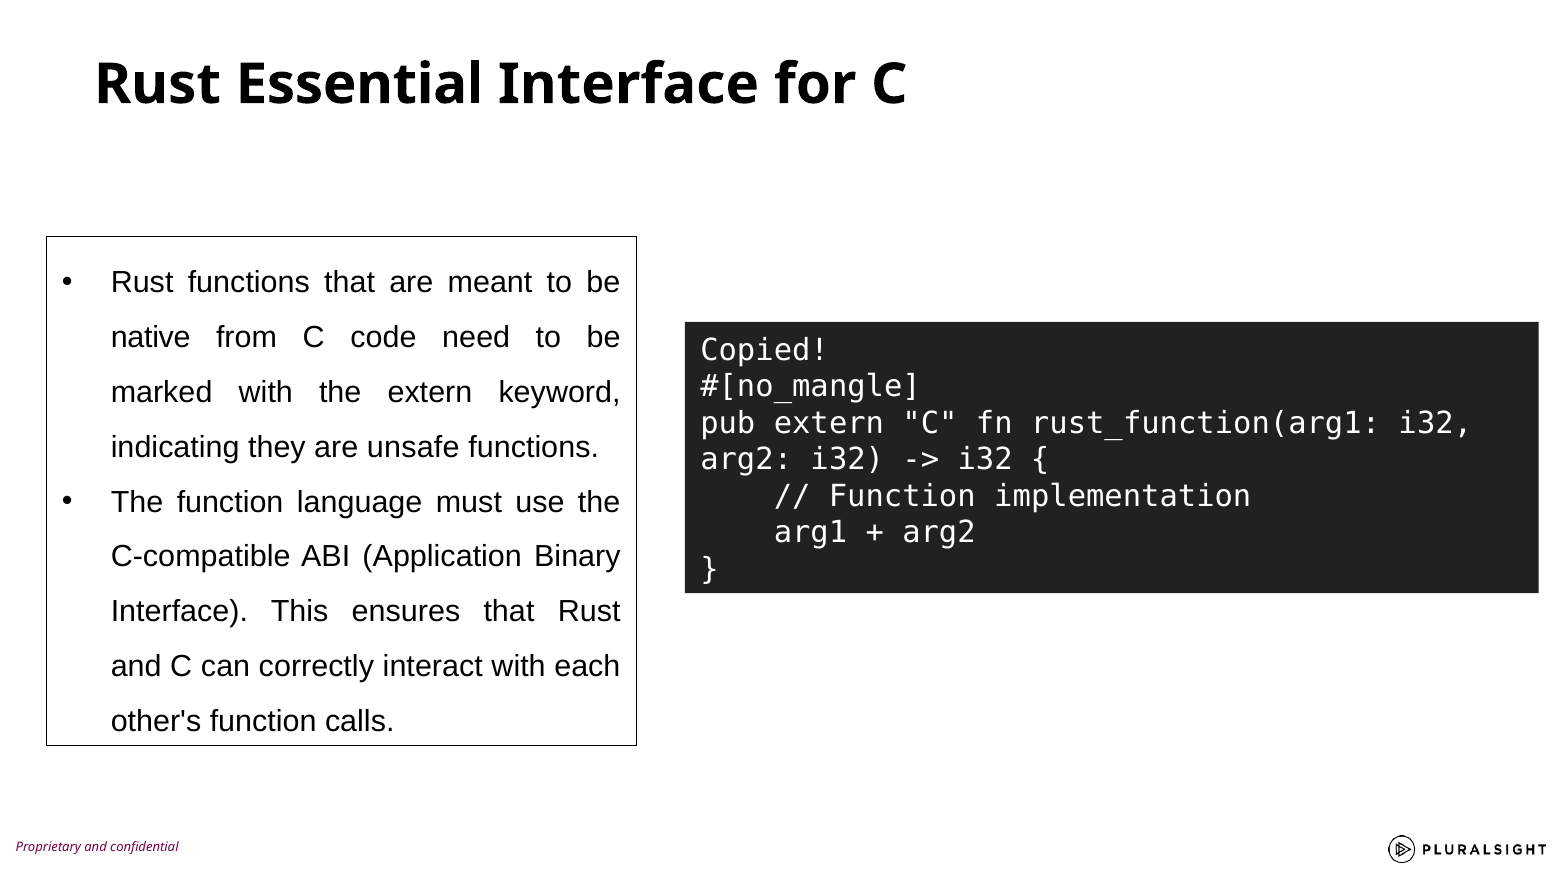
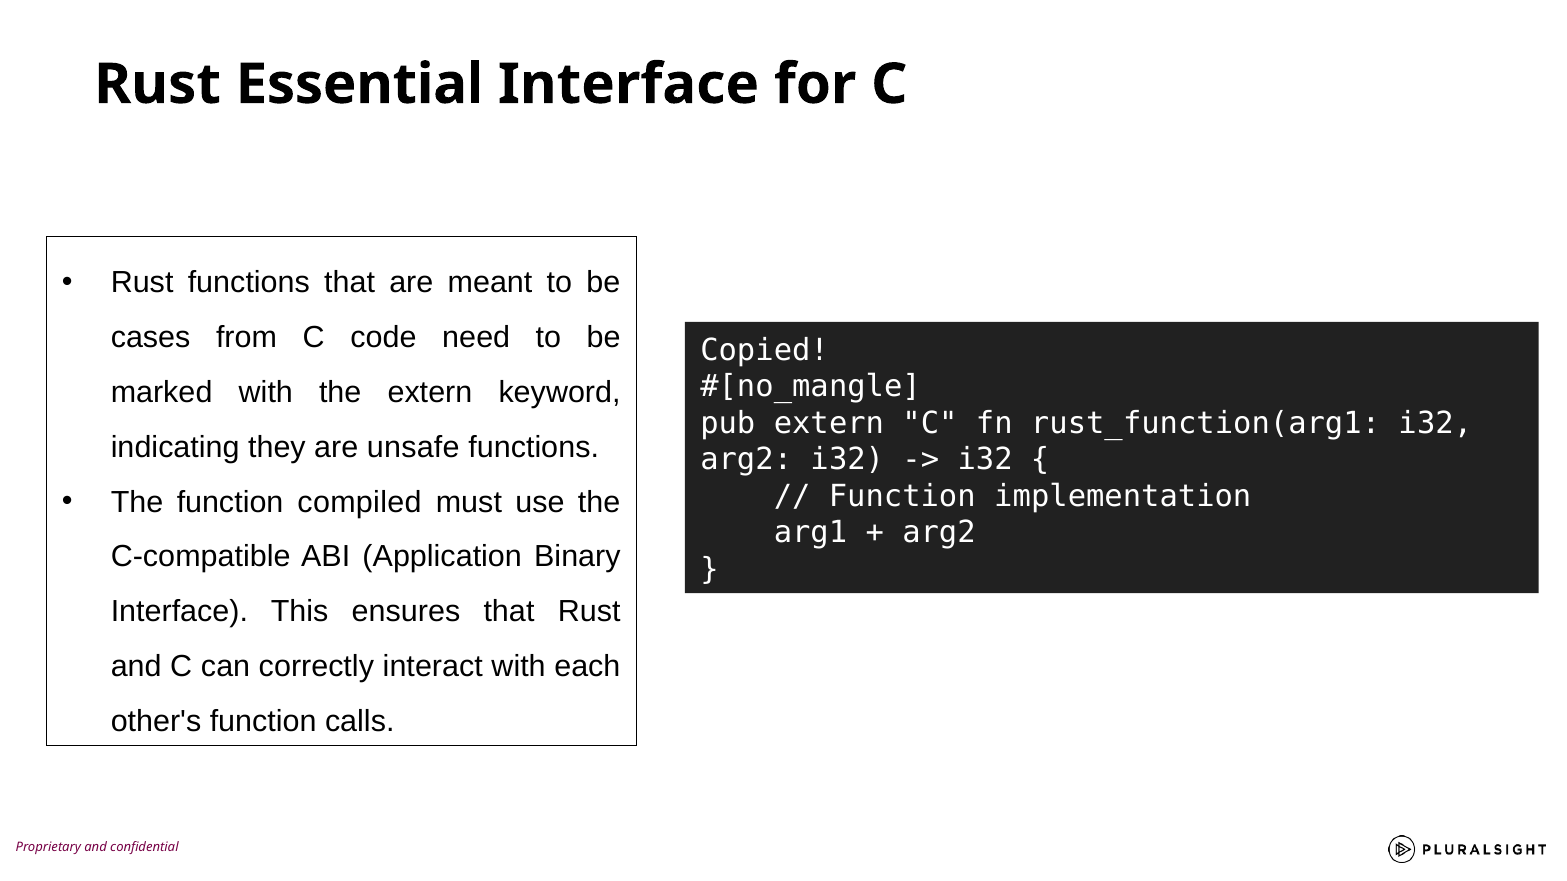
native: native -> cases
language: language -> compiled
